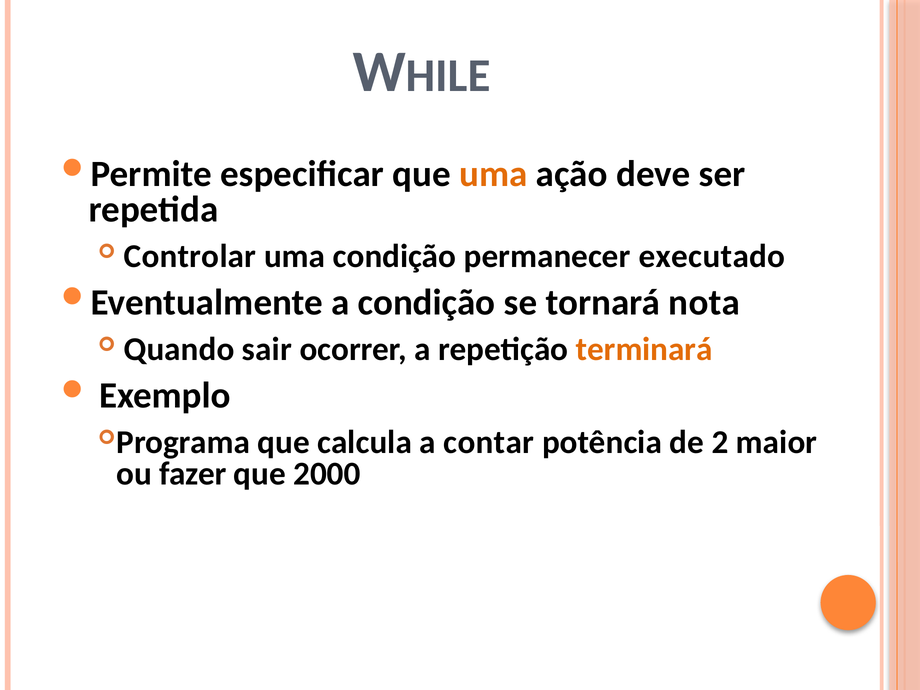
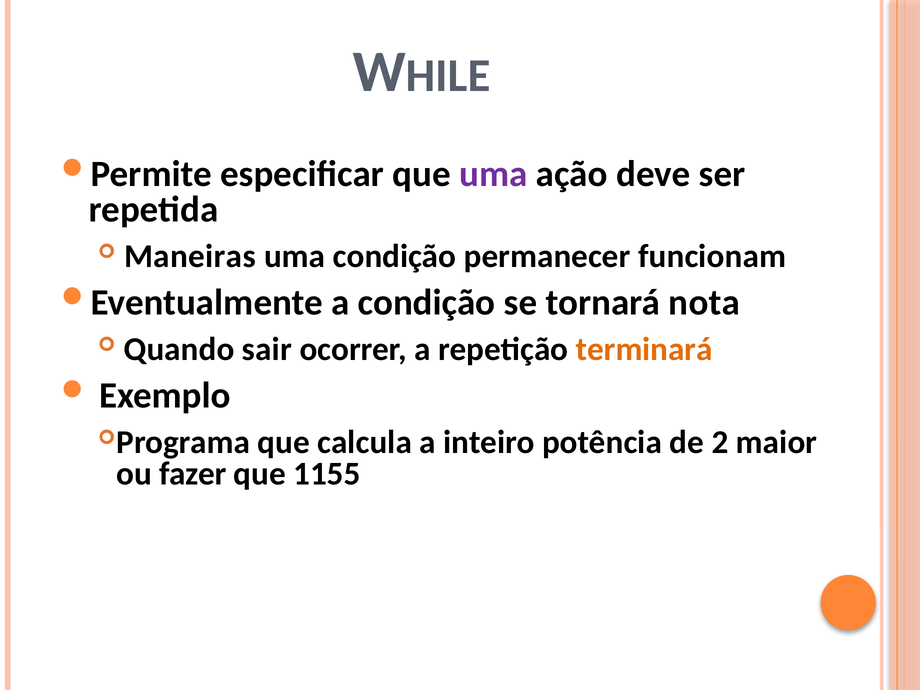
uma at (493, 174) colour: orange -> purple
Controlar: Controlar -> Maneiras
executado: executado -> funcionam
contar: contar -> inteiro
2000: 2000 -> 1155
